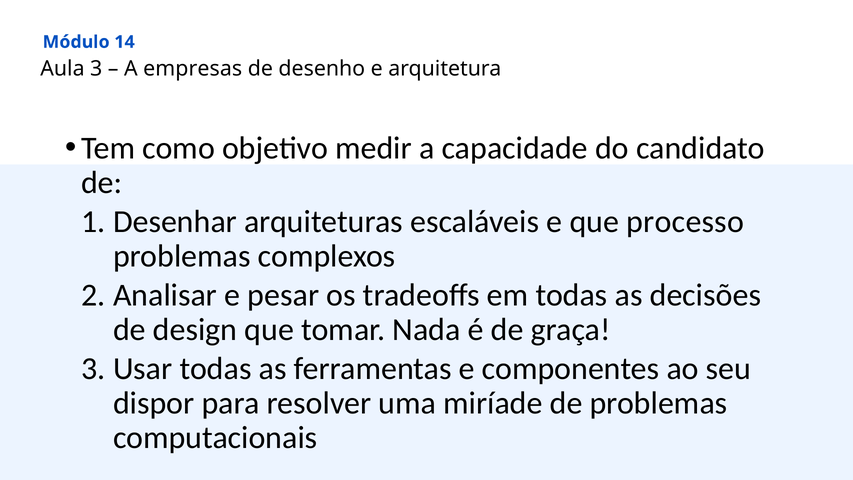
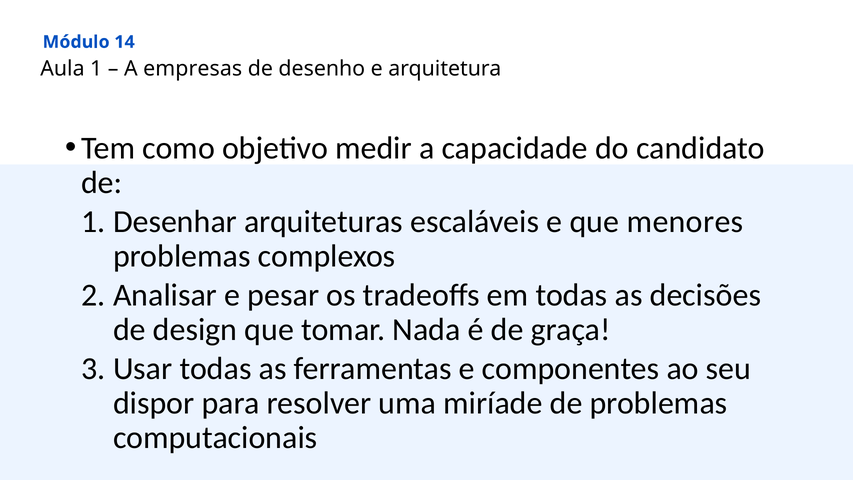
3: 3 -> 1
processo: processo -> menores
